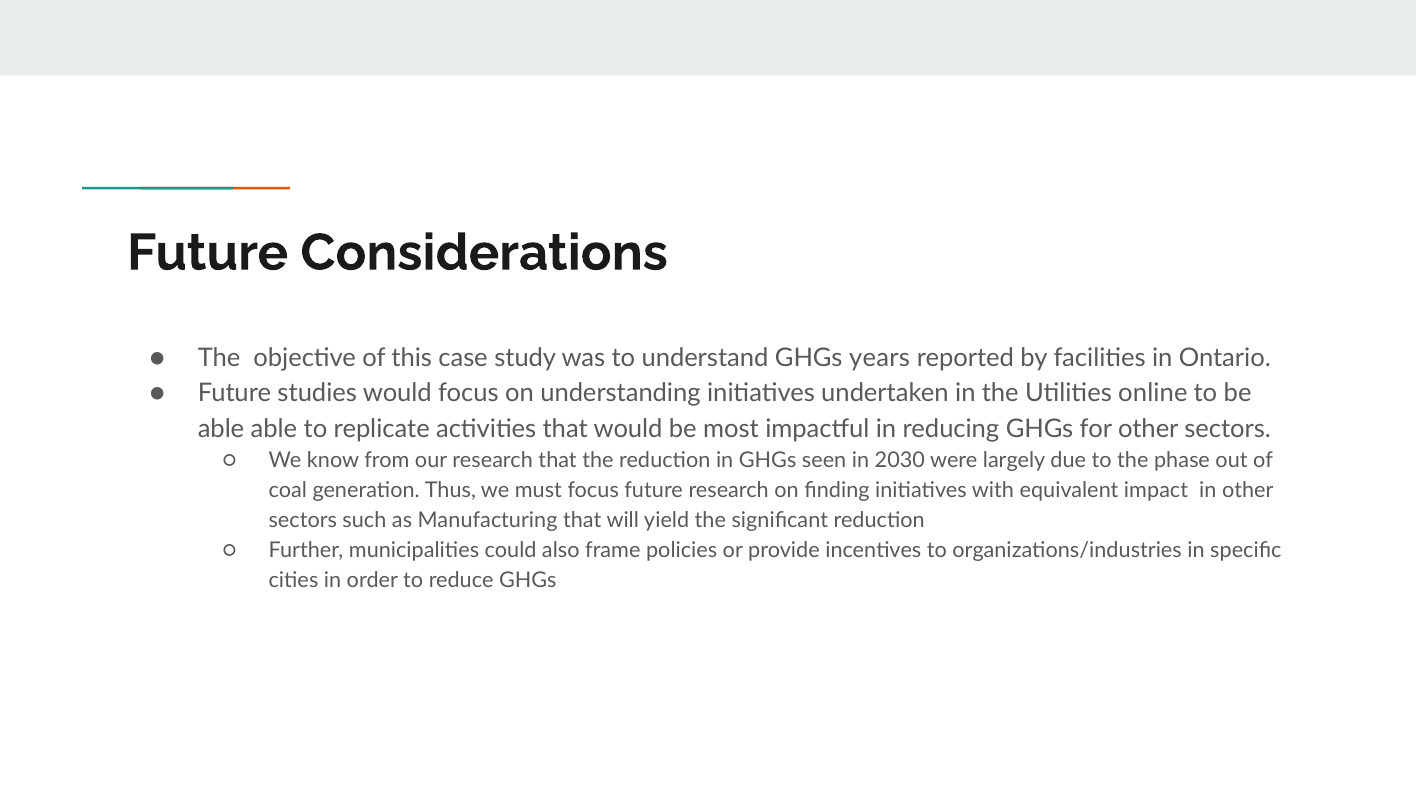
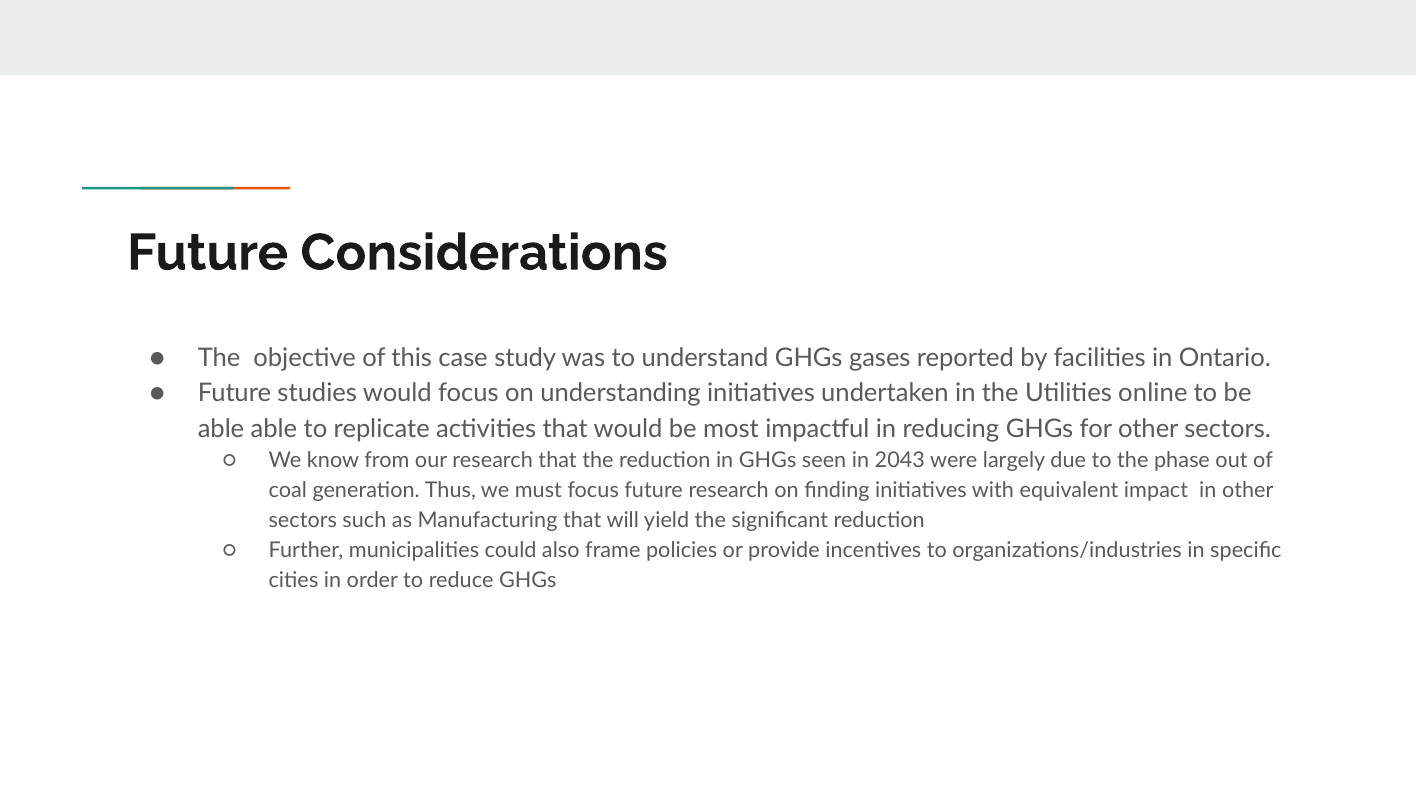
years: years -> gases
2030: 2030 -> 2043
